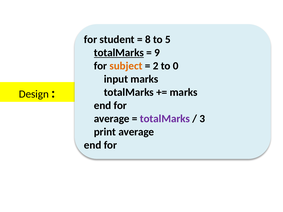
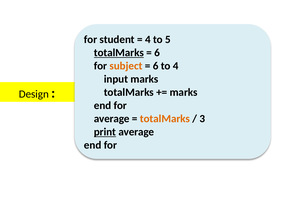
8 at (148, 40): 8 -> 4
9 at (157, 53): 9 -> 6
2 at (156, 66): 2 -> 6
to 0: 0 -> 4
totalMarks at (165, 119) colour: purple -> orange
print underline: none -> present
